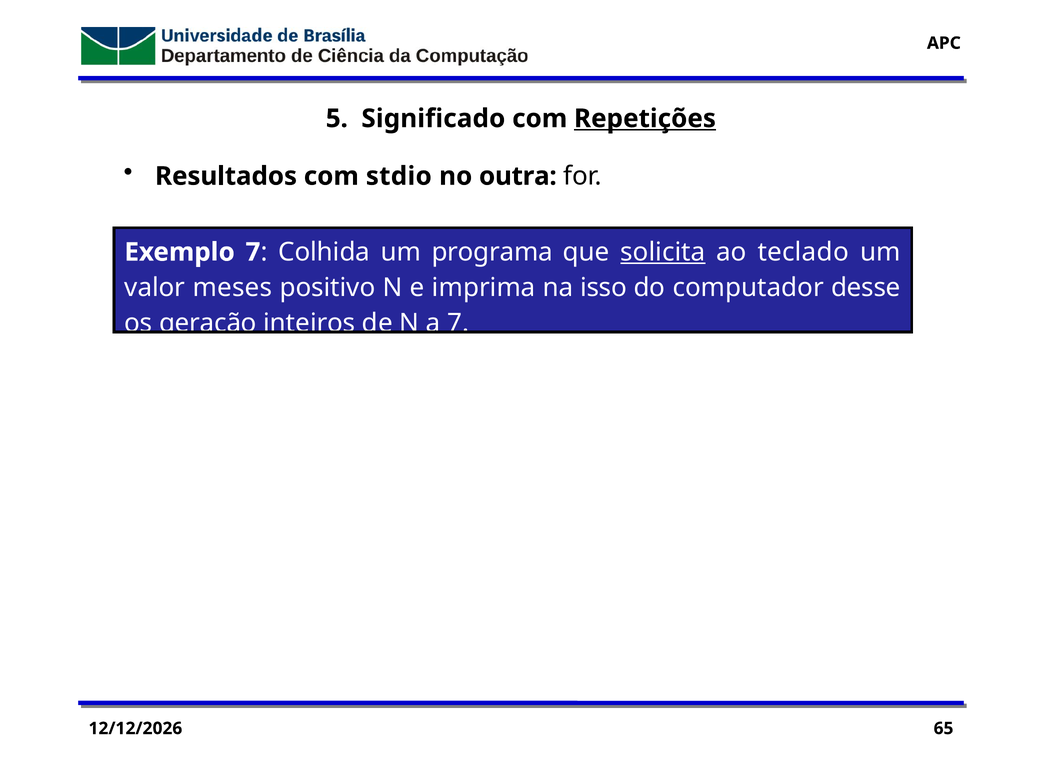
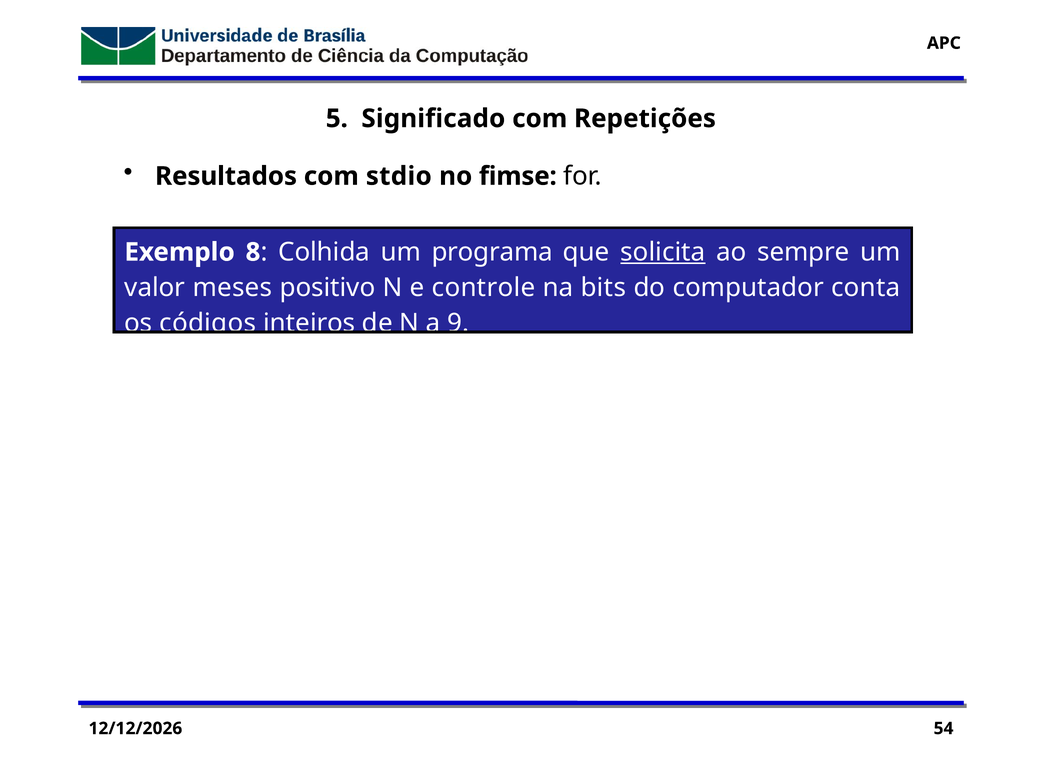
Repetições underline: present -> none
outra: outra -> fimse
Exemplo 7: 7 -> 8
teclado: teclado -> sempre
imprima: imprima -> controle
isso: isso -> bits
desse: desse -> conta
geração: geração -> códigos
a 7: 7 -> 9
65: 65 -> 54
